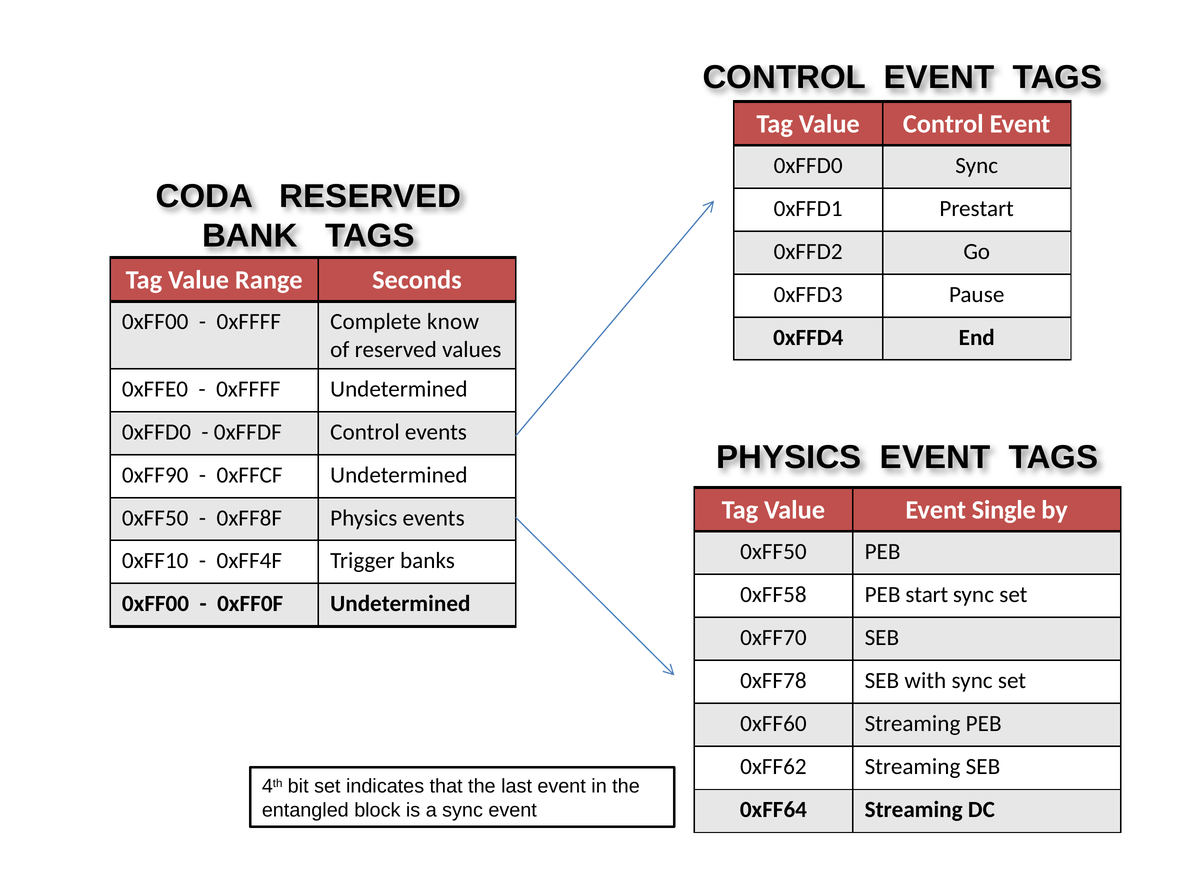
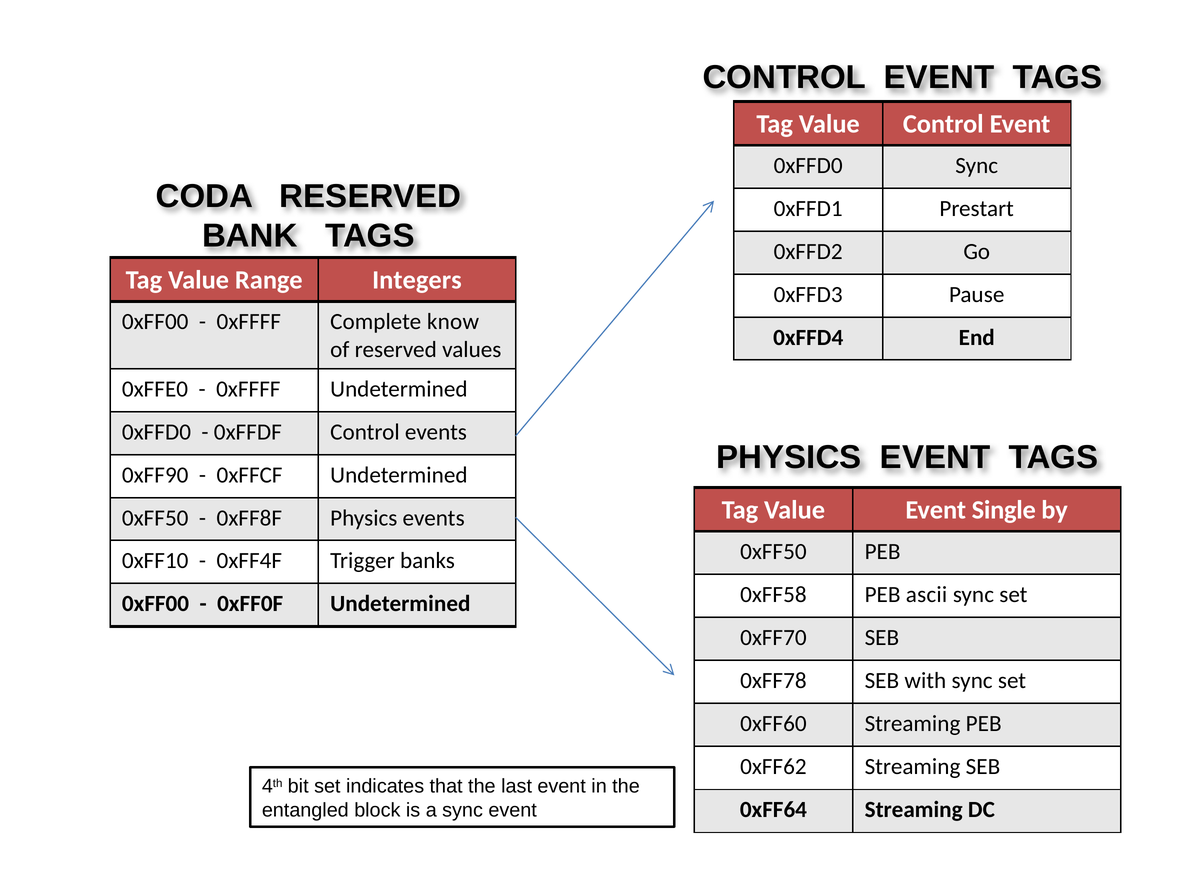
Seconds: Seconds -> Integers
start: start -> ascii
